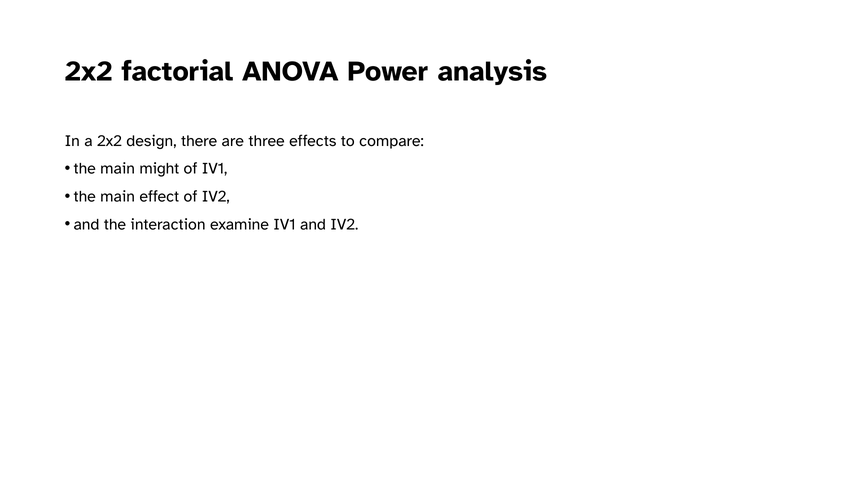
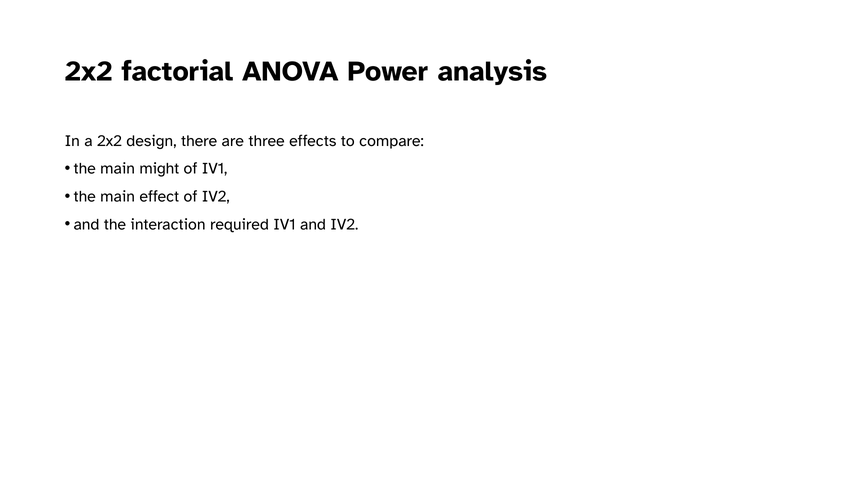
examine: examine -> required
